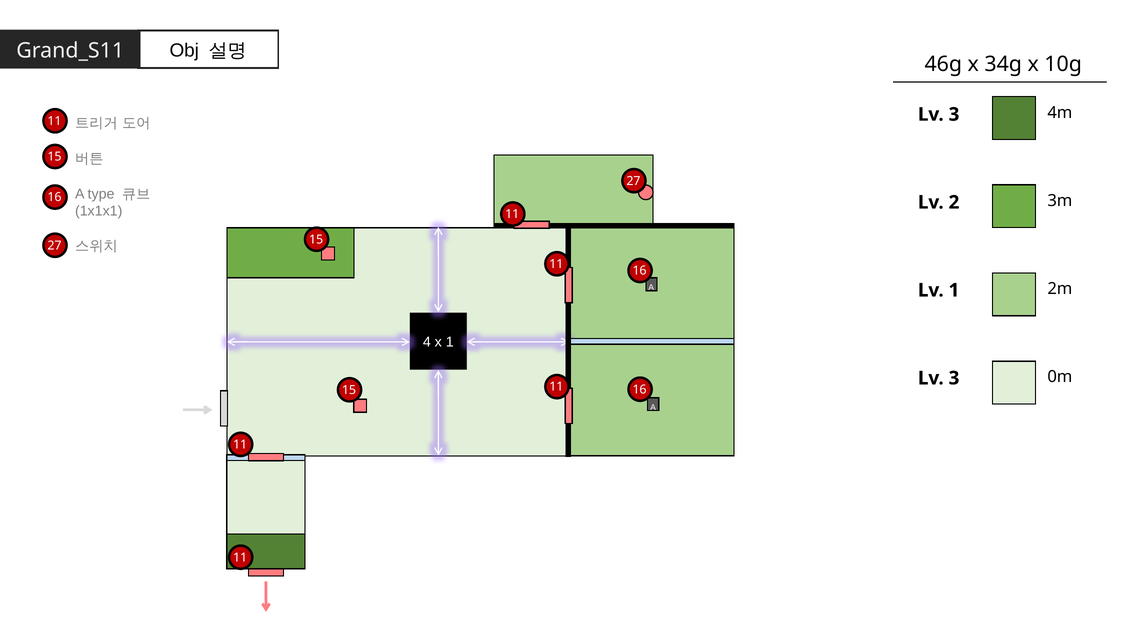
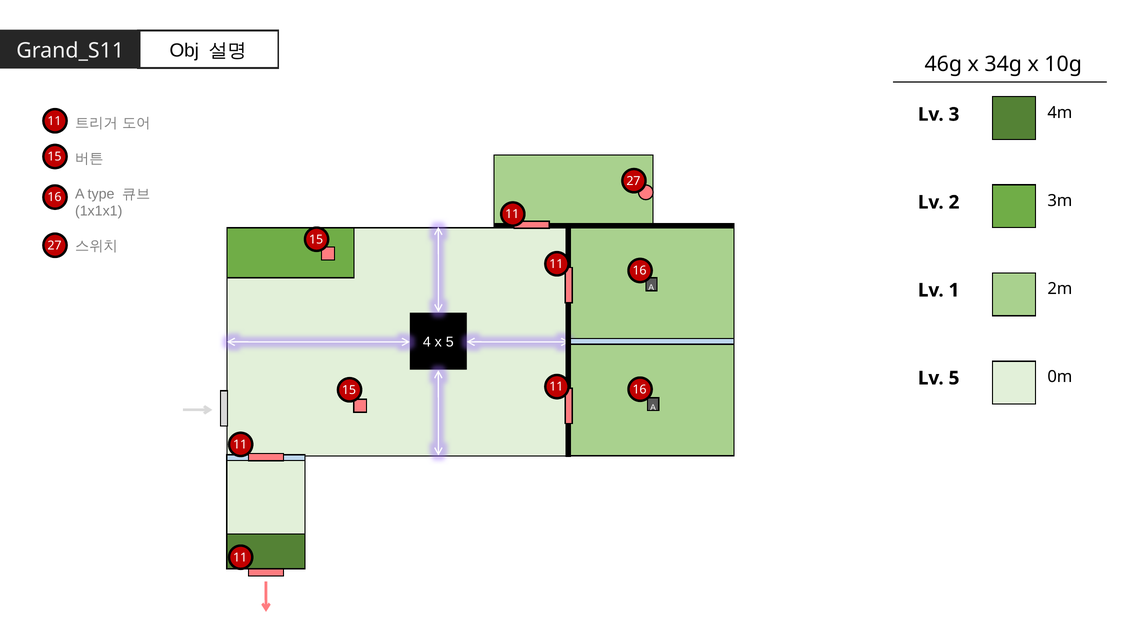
x 1: 1 -> 5
3 at (954, 378): 3 -> 5
